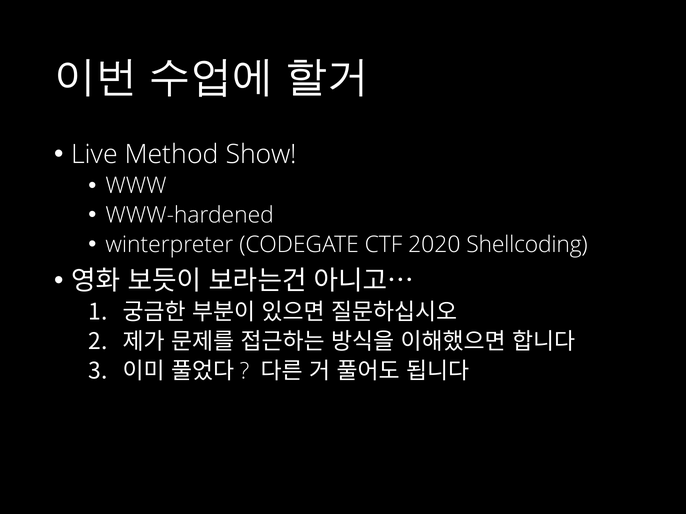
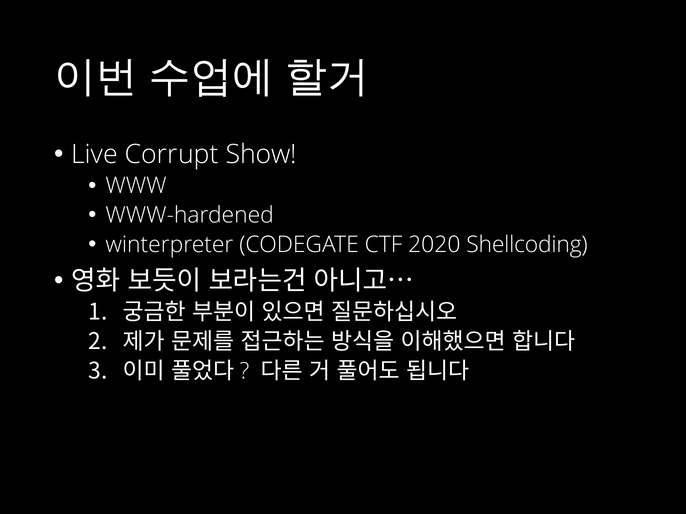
Method: Method -> Corrupt
